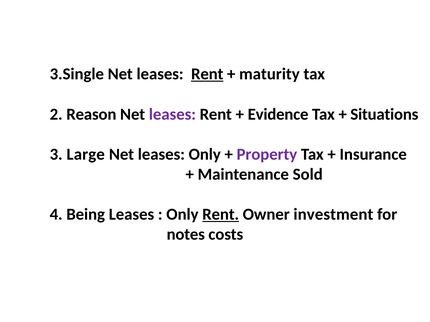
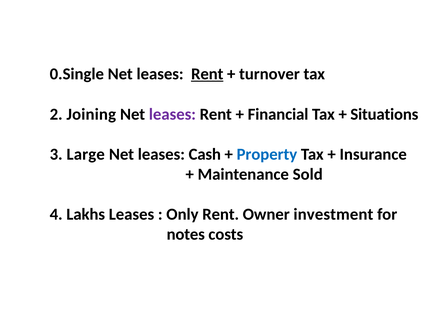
3.Single: 3.Single -> 0.Single
maturity: maturity -> turnover
Reason: Reason -> Joining
Evidence: Evidence -> Financial
leases Only: Only -> Cash
Property colour: purple -> blue
Being: Being -> Lakhs
Rent at (221, 215) underline: present -> none
